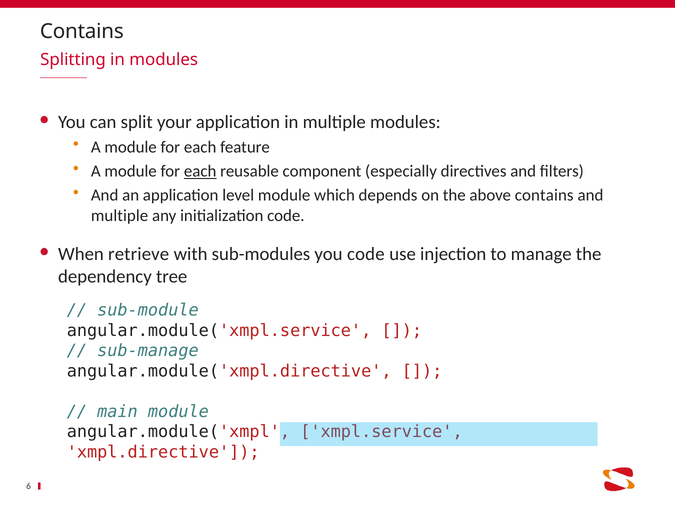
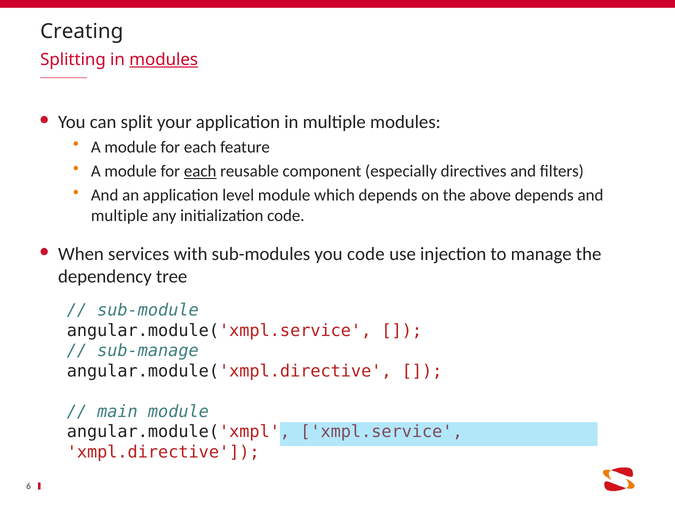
Contains at (82, 31): Contains -> Creating
modules at (164, 60) underline: none -> present
above contains: contains -> depends
retrieve: retrieve -> services
